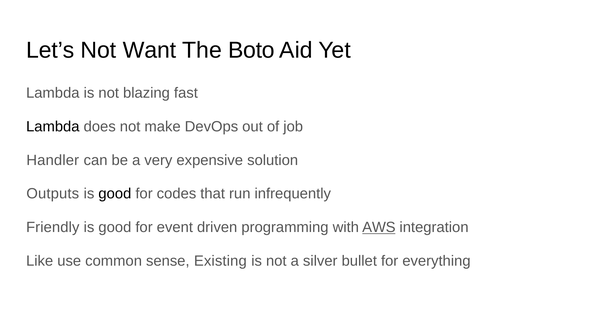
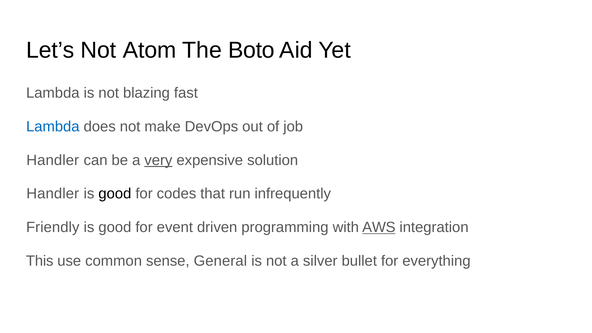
Want: Want -> Atom
Lambda at (53, 127) colour: black -> blue
very underline: none -> present
Outputs at (53, 194): Outputs -> Handler
Like: Like -> This
Existing: Existing -> General
